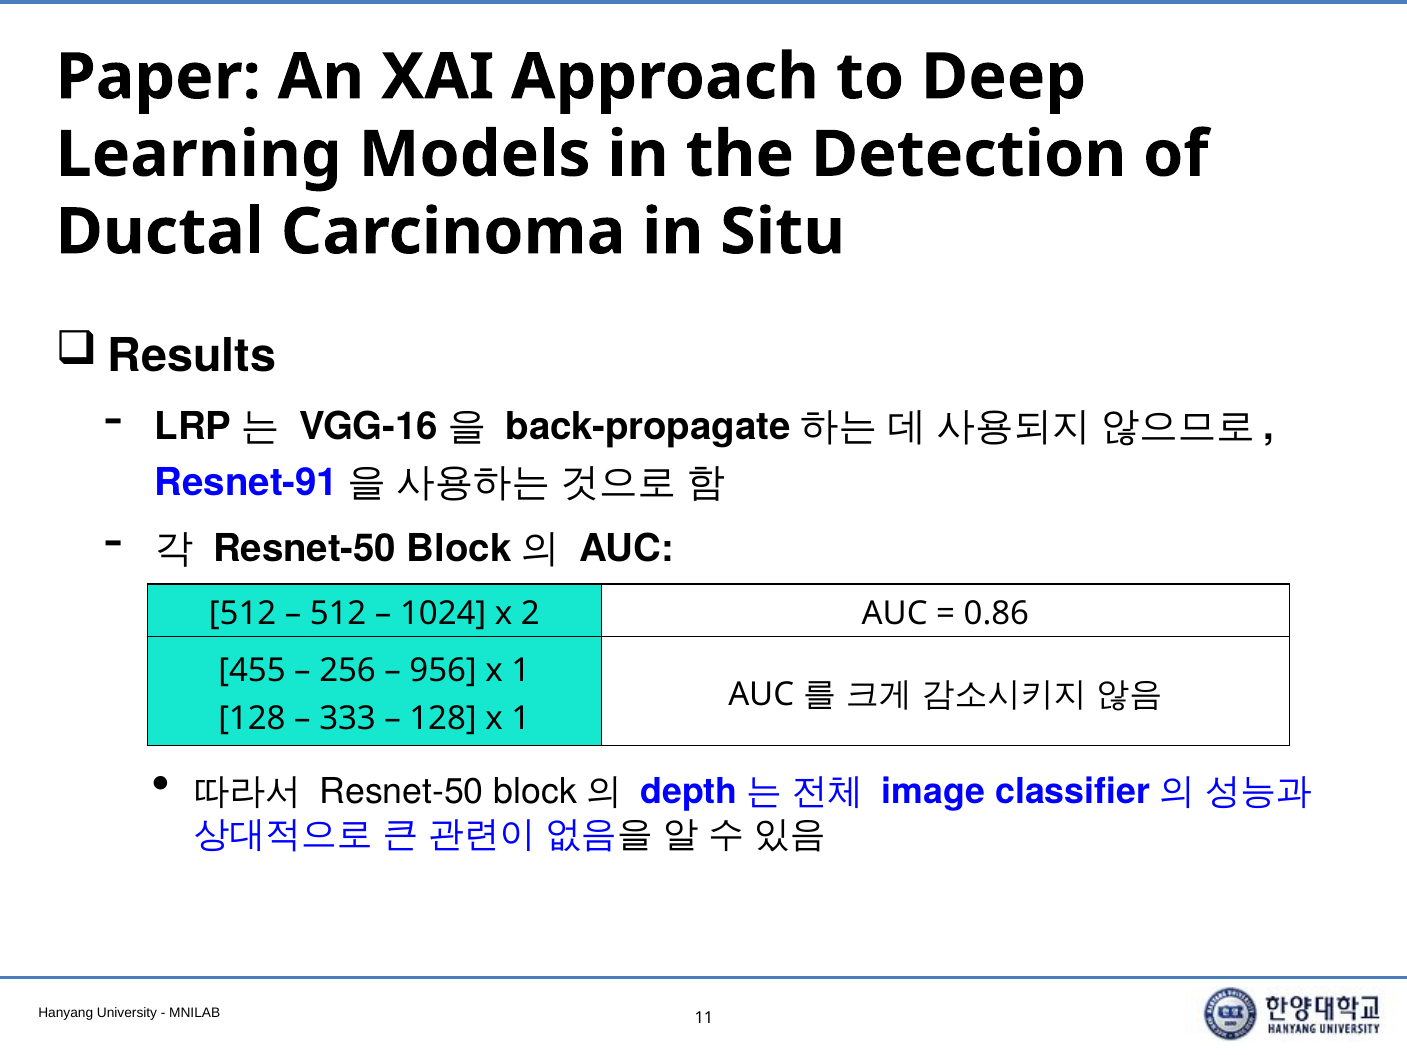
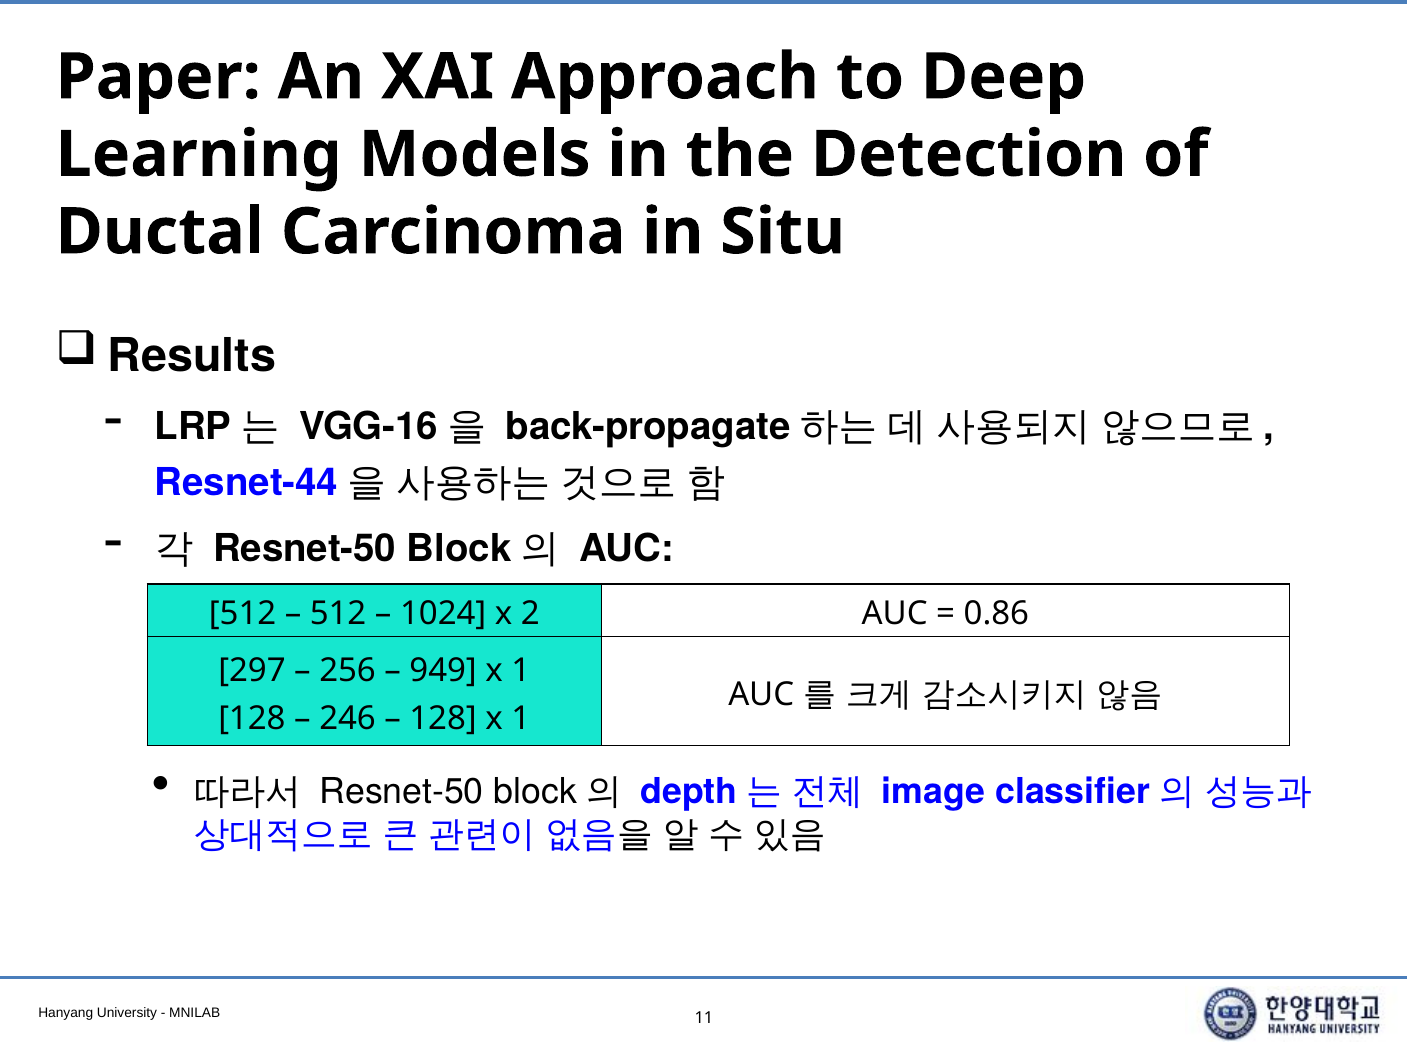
Resnet-91: Resnet-91 -> Resnet-44
455: 455 -> 297
956: 956 -> 949
333: 333 -> 246
